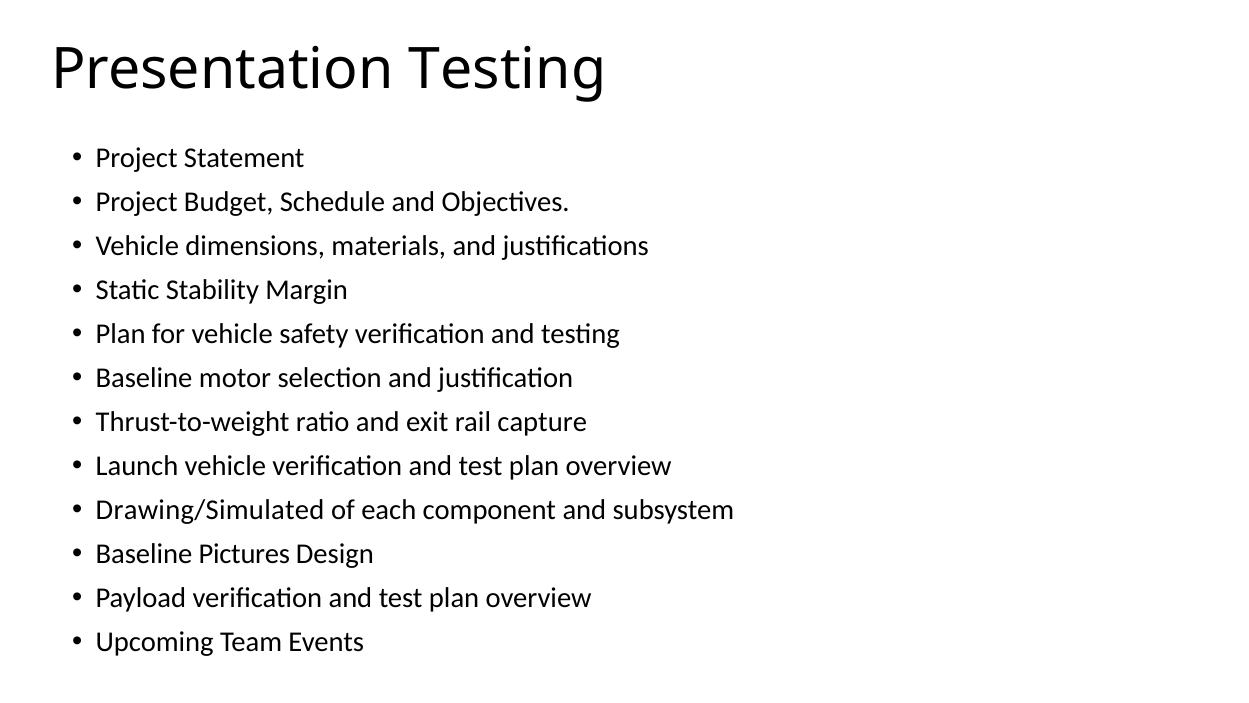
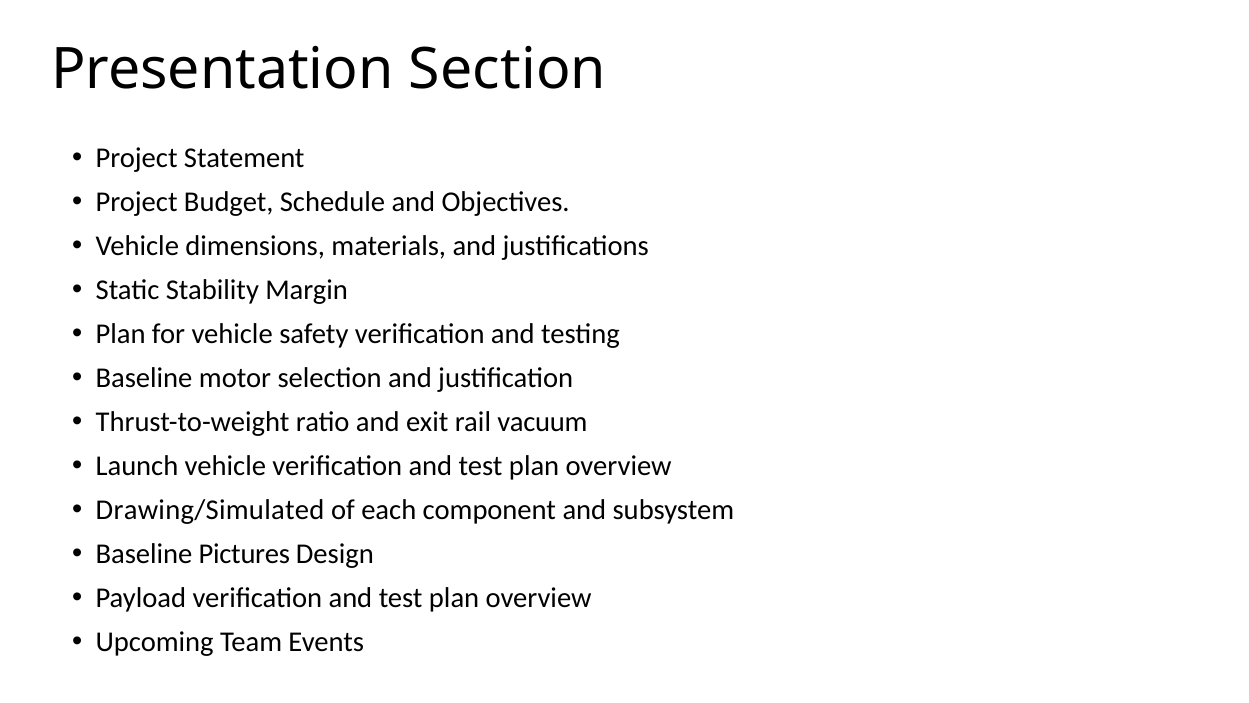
Presentation Testing: Testing -> Section
capture: capture -> vacuum
